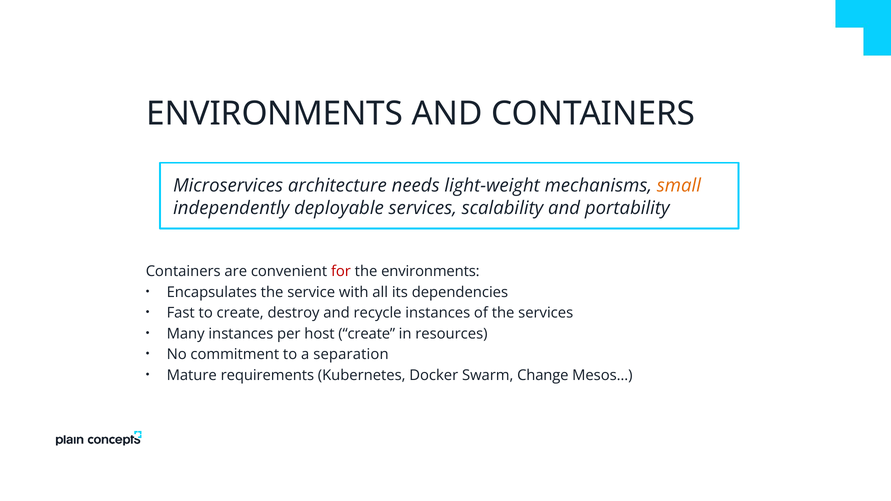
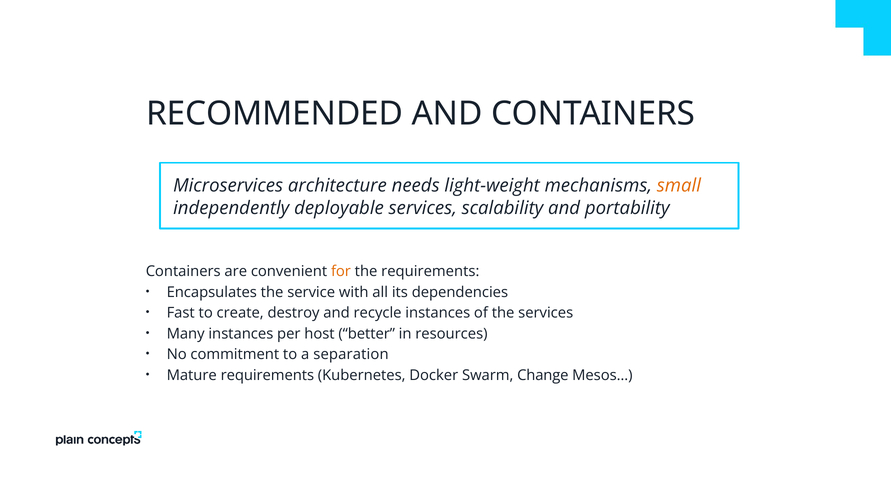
ENVIRONMENTS at (275, 114): ENVIRONMENTS -> RECOMMENDED
for colour: red -> orange
the environments: environments -> requirements
host create: create -> better
